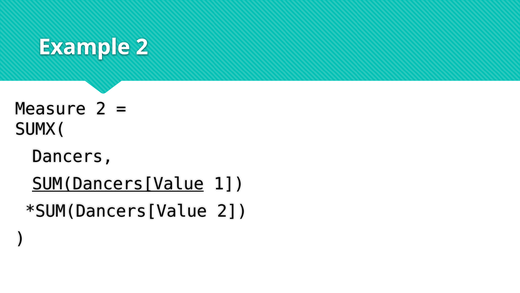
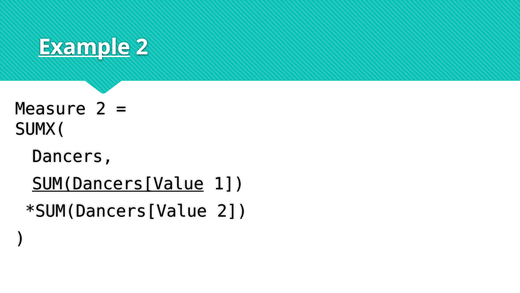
Example underline: none -> present
